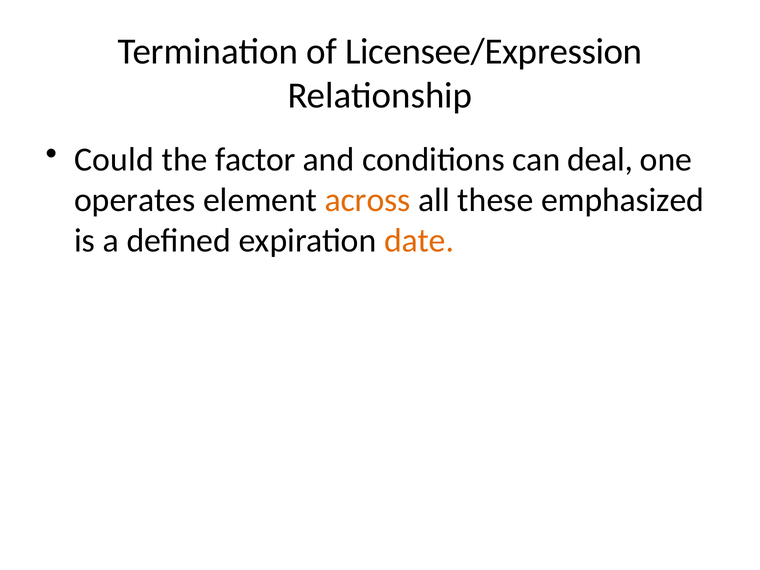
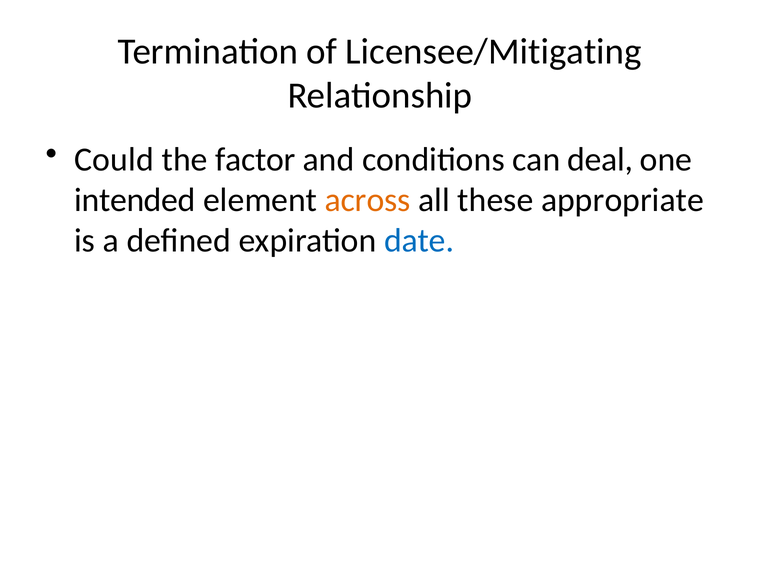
Licensee/Expression: Licensee/Expression -> Licensee/Mitigating
operates: operates -> intended
emphasized: emphasized -> appropriate
date colour: orange -> blue
